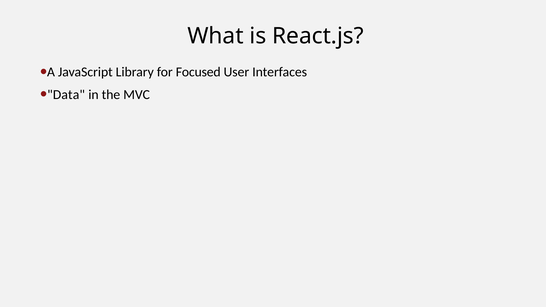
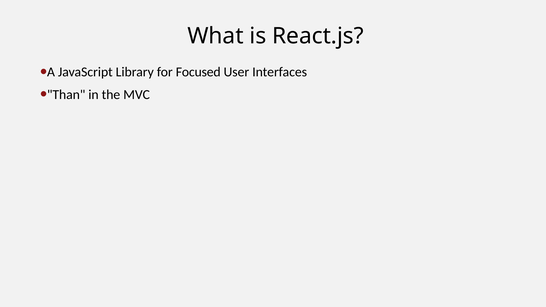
Data: Data -> Than
